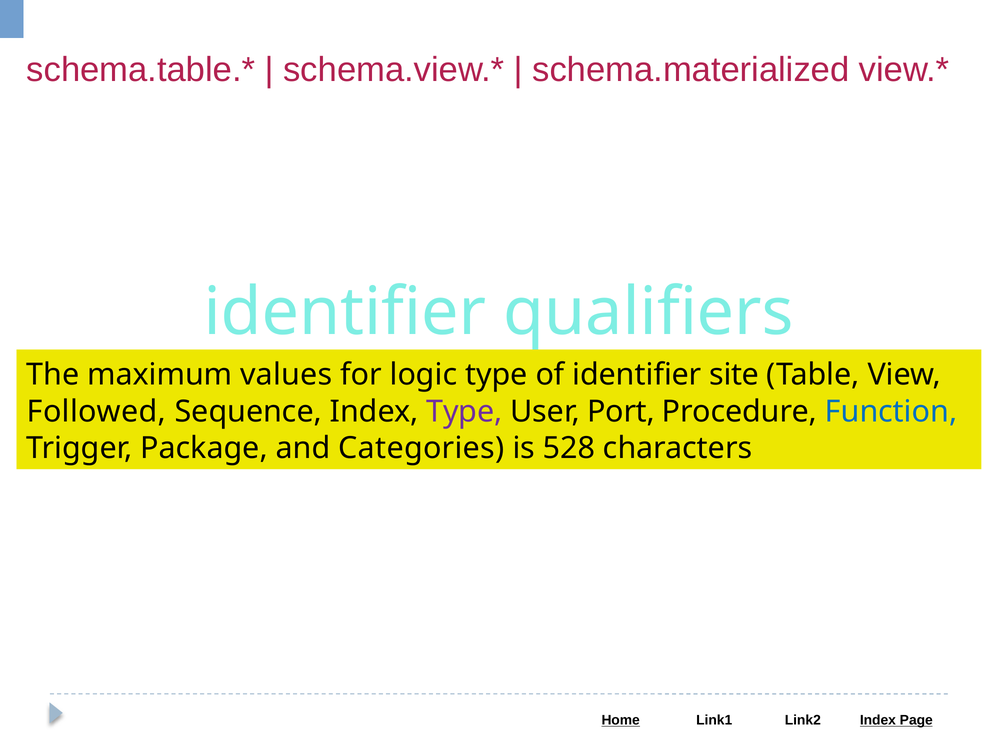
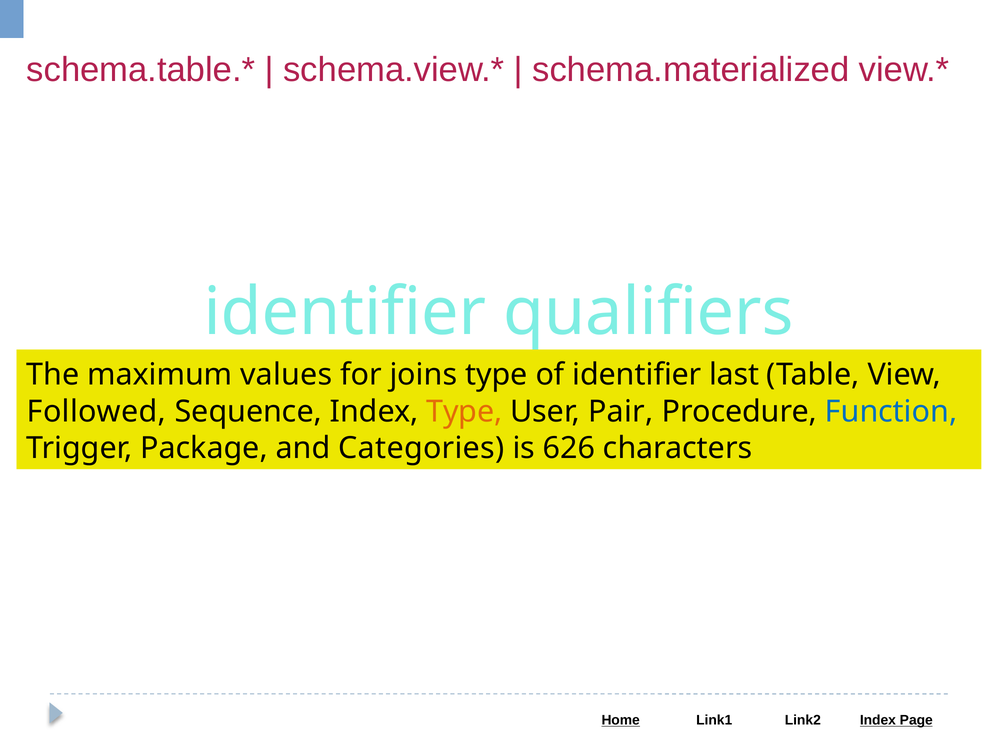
logic: logic -> joins
site: site -> last
Type at (464, 411) colour: purple -> orange
Port: Port -> Pair
528: 528 -> 626
